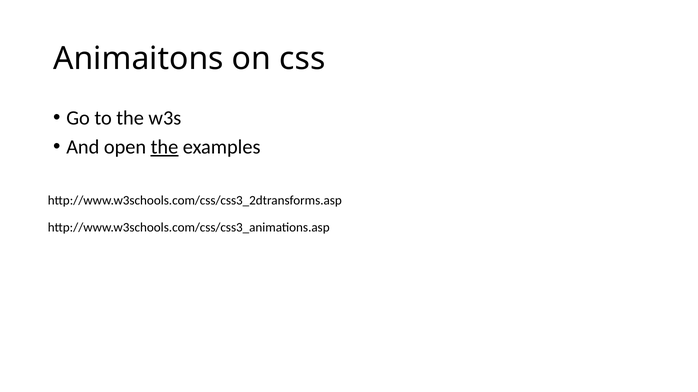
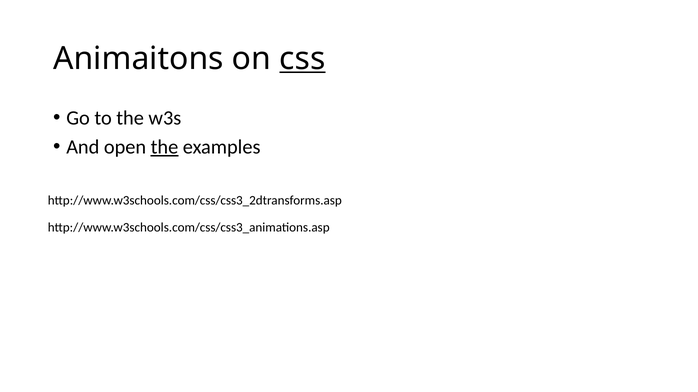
css underline: none -> present
